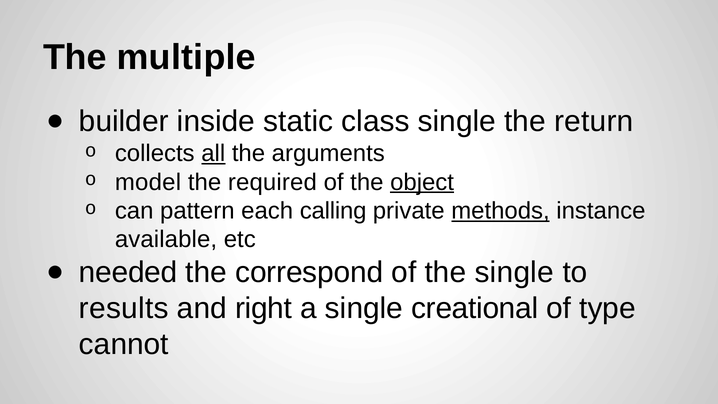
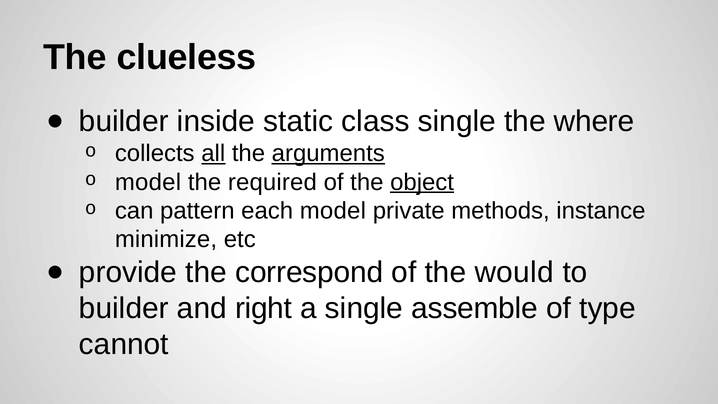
multiple: multiple -> clueless
return: return -> where
arguments underline: none -> present
each calling: calling -> model
methods underline: present -> none
available: available -> minimize
needed: needed -> provide
the single: single -> would
results at (124, 308): results -> builder
creational: creational -> assemble
